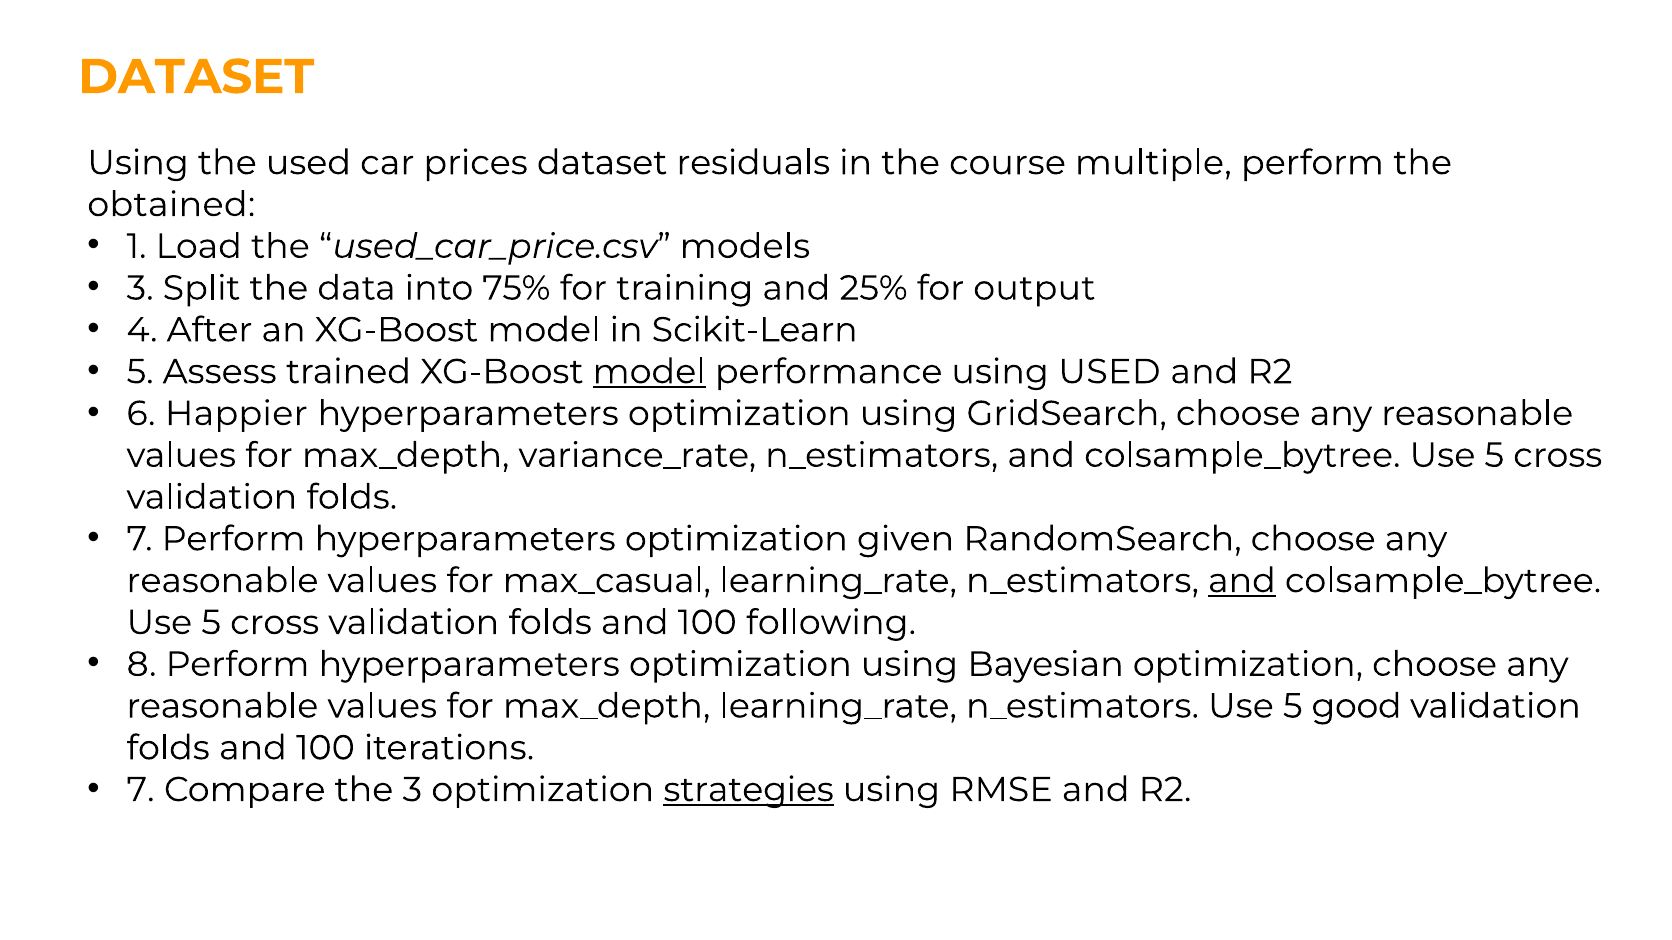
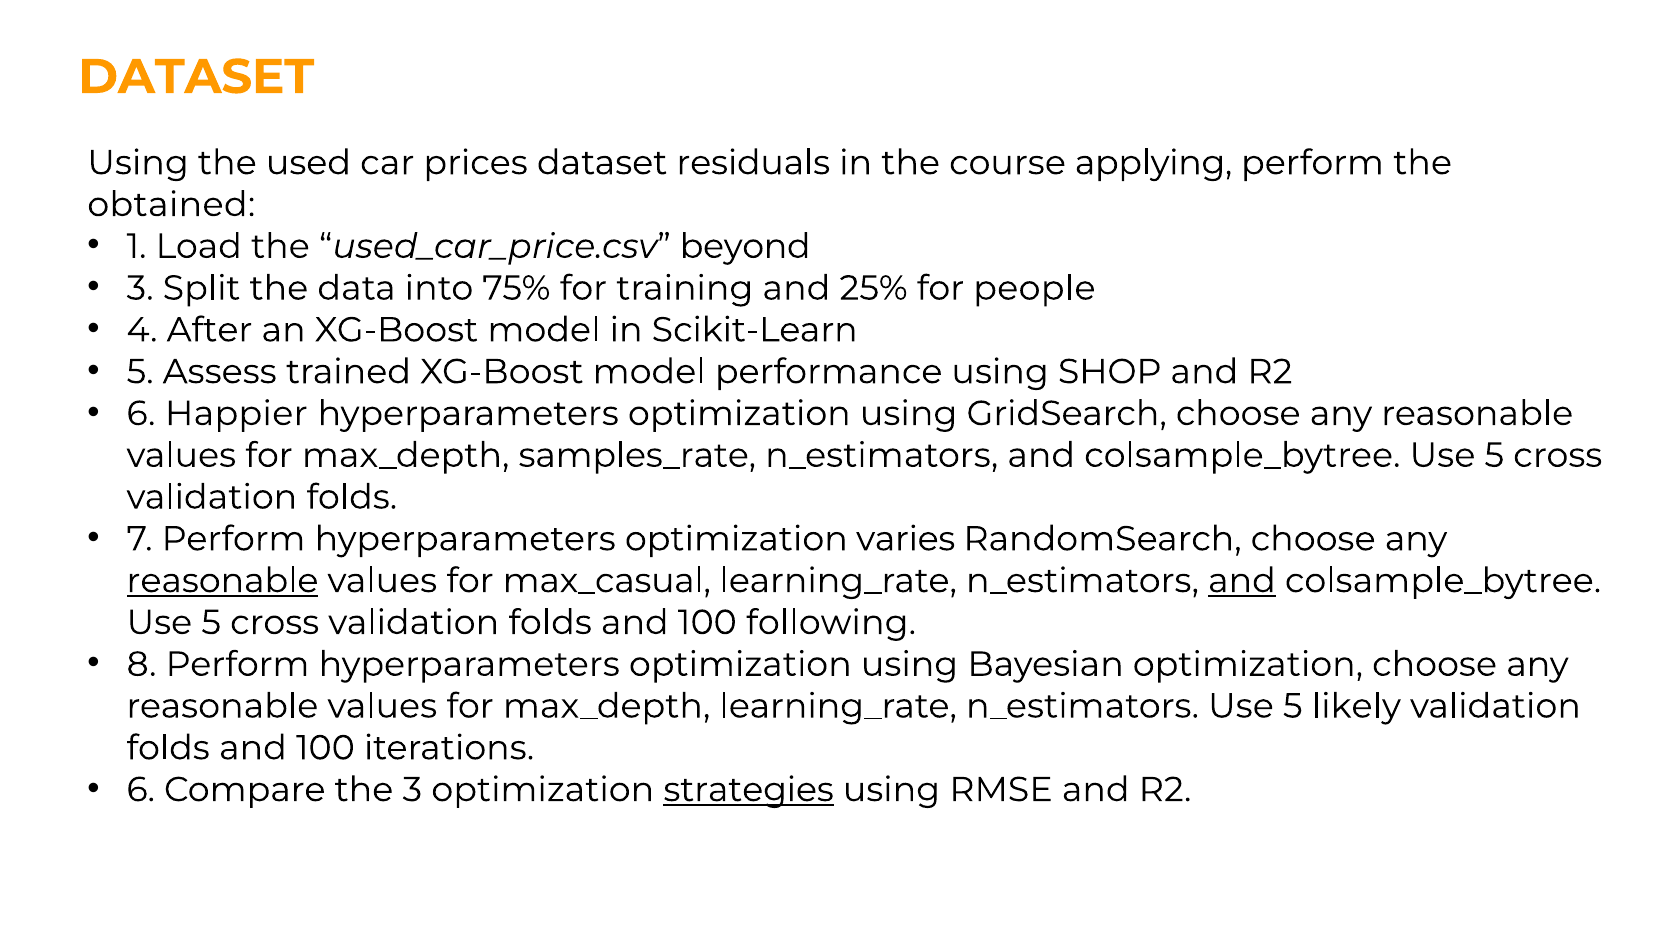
multiple: multiple -> applying
models: models -> beyond
output: output -> people
model at (649, 372) underline: present -> none
using USED: USED -> SHOP
variance_rate: variance_rate -> samples_rate
given: given -> varies
reasonable at (222, 581) underline: none -> present
good: good -> likely
7 at (141, 790): 7 -> 6
